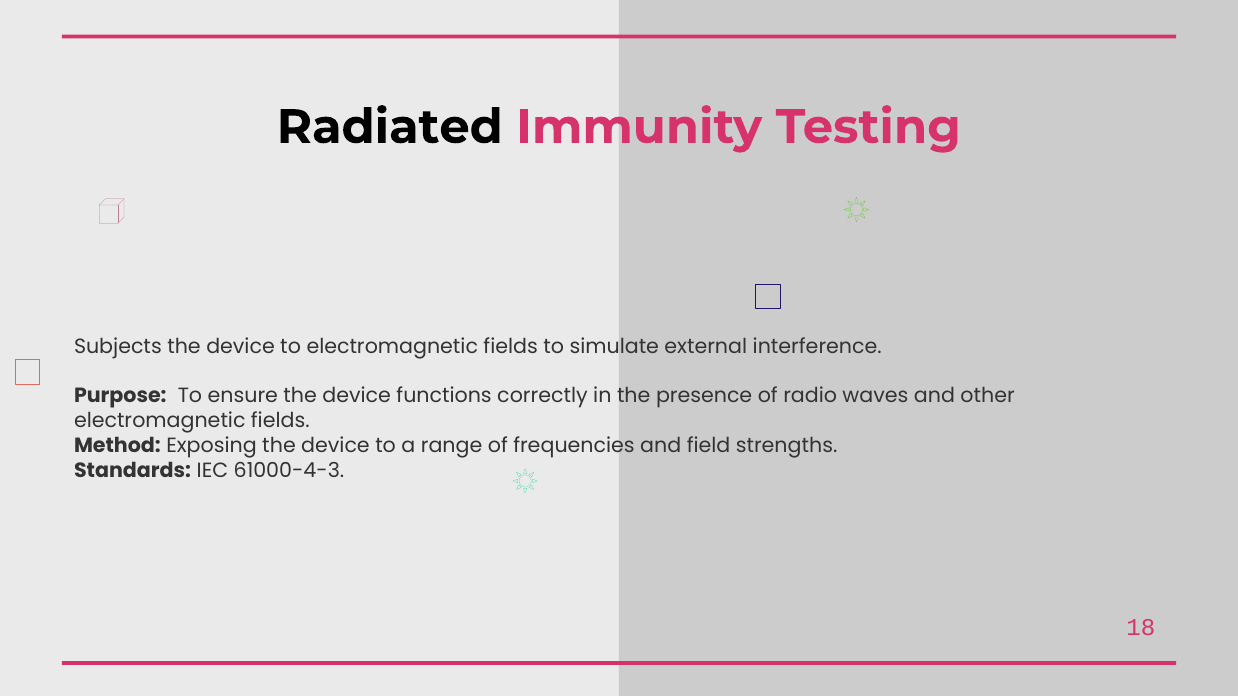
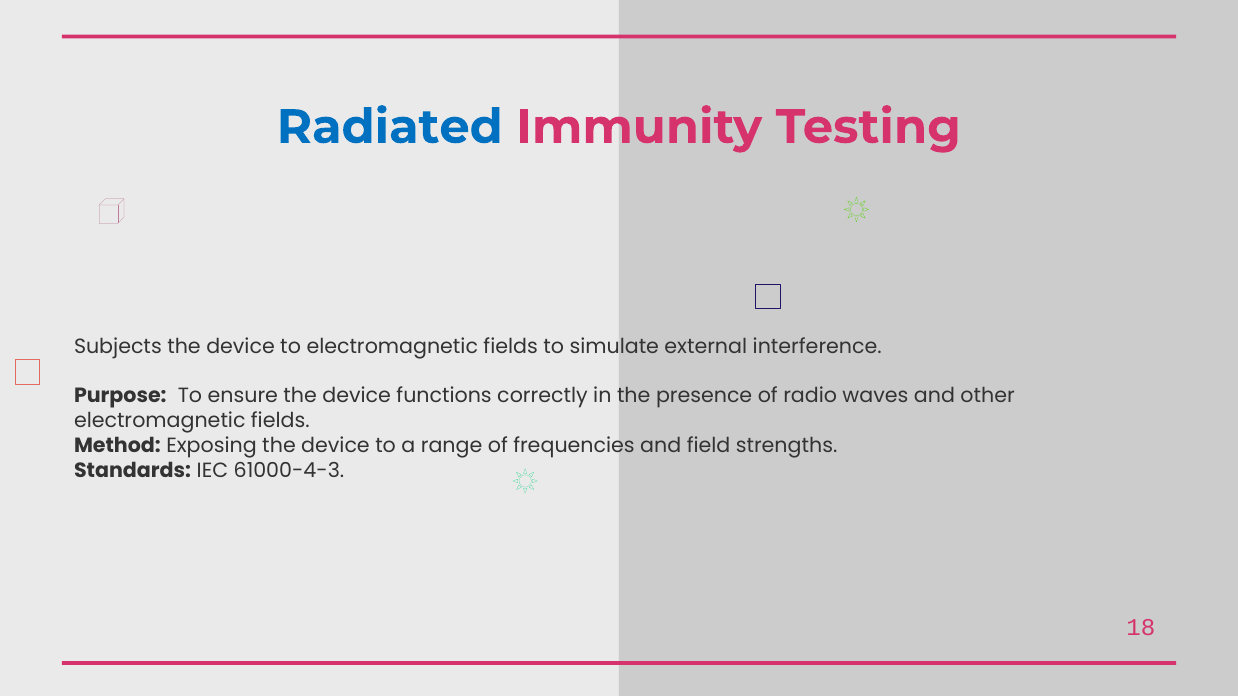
Radiated colour: black -> blue
